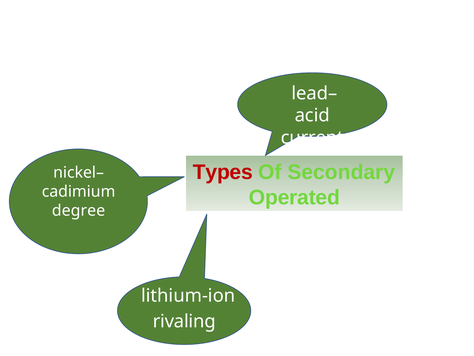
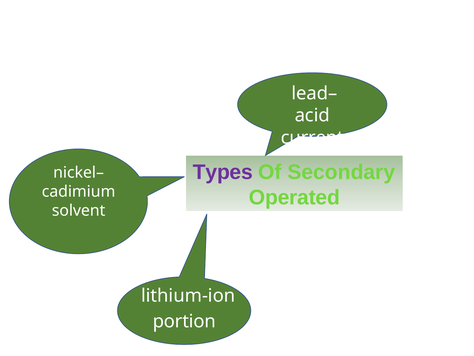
Types colour: red -> purple
degree: degree -> solvent
rivaling: rivaling -> portion
